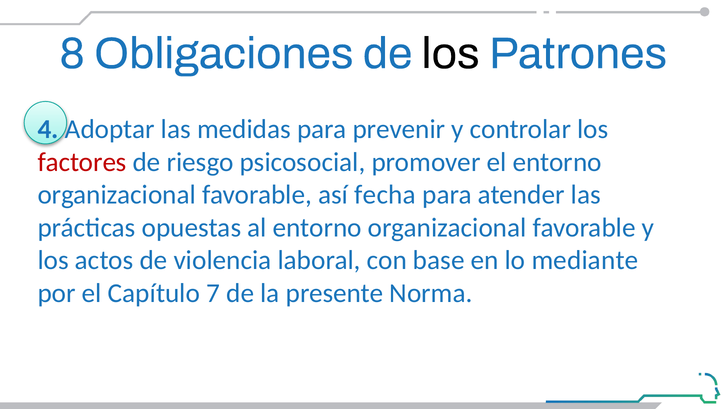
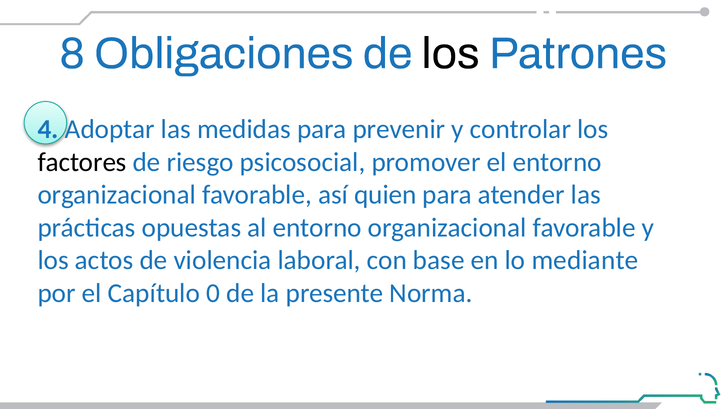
factores colour: red -> black
fecha: fecha -> quien
7: 7 -> 0
